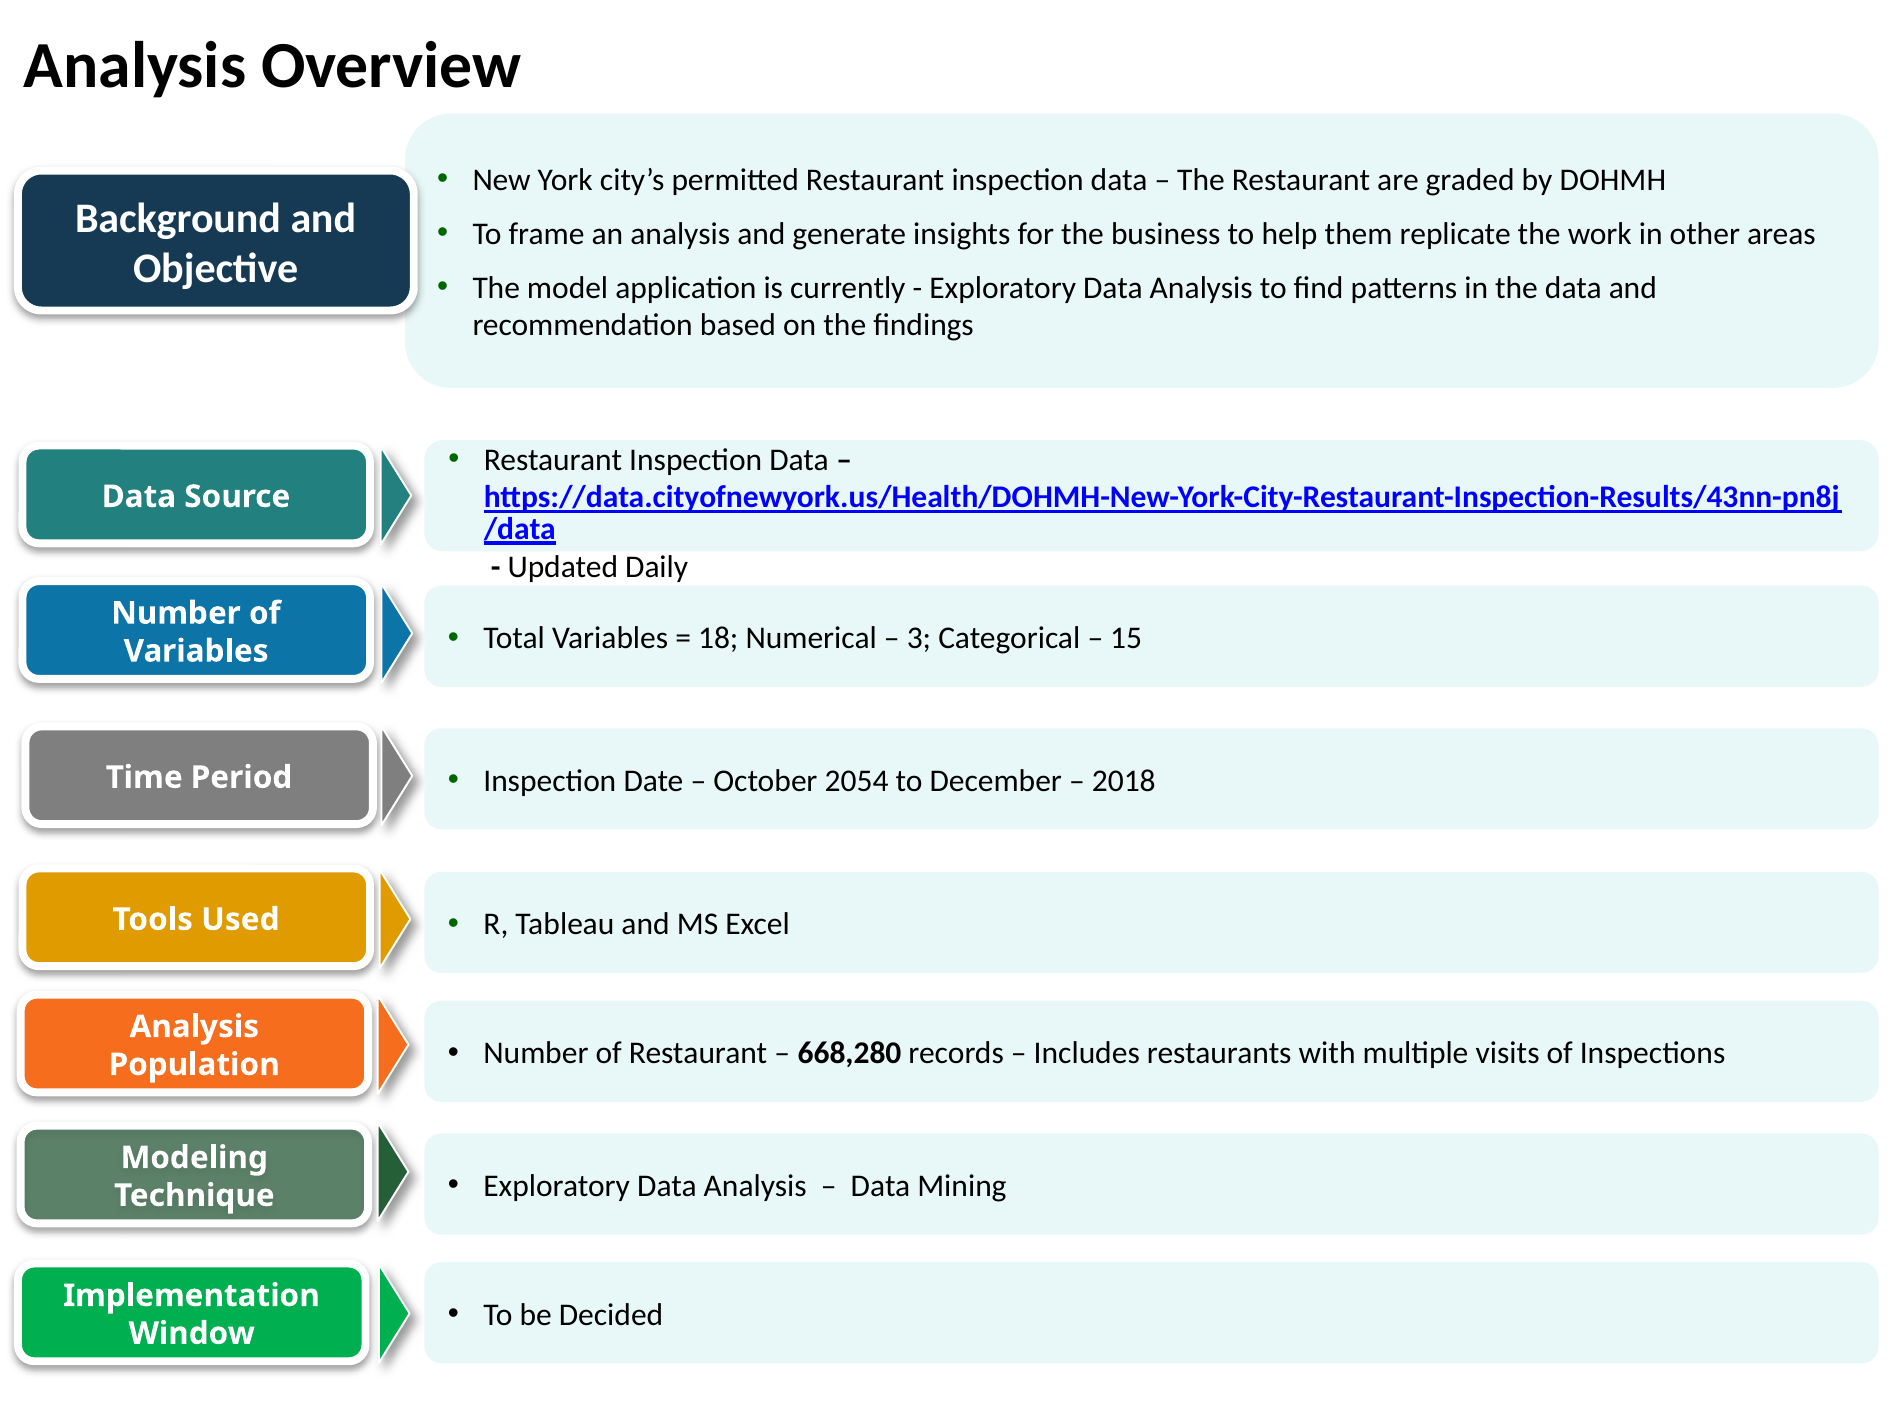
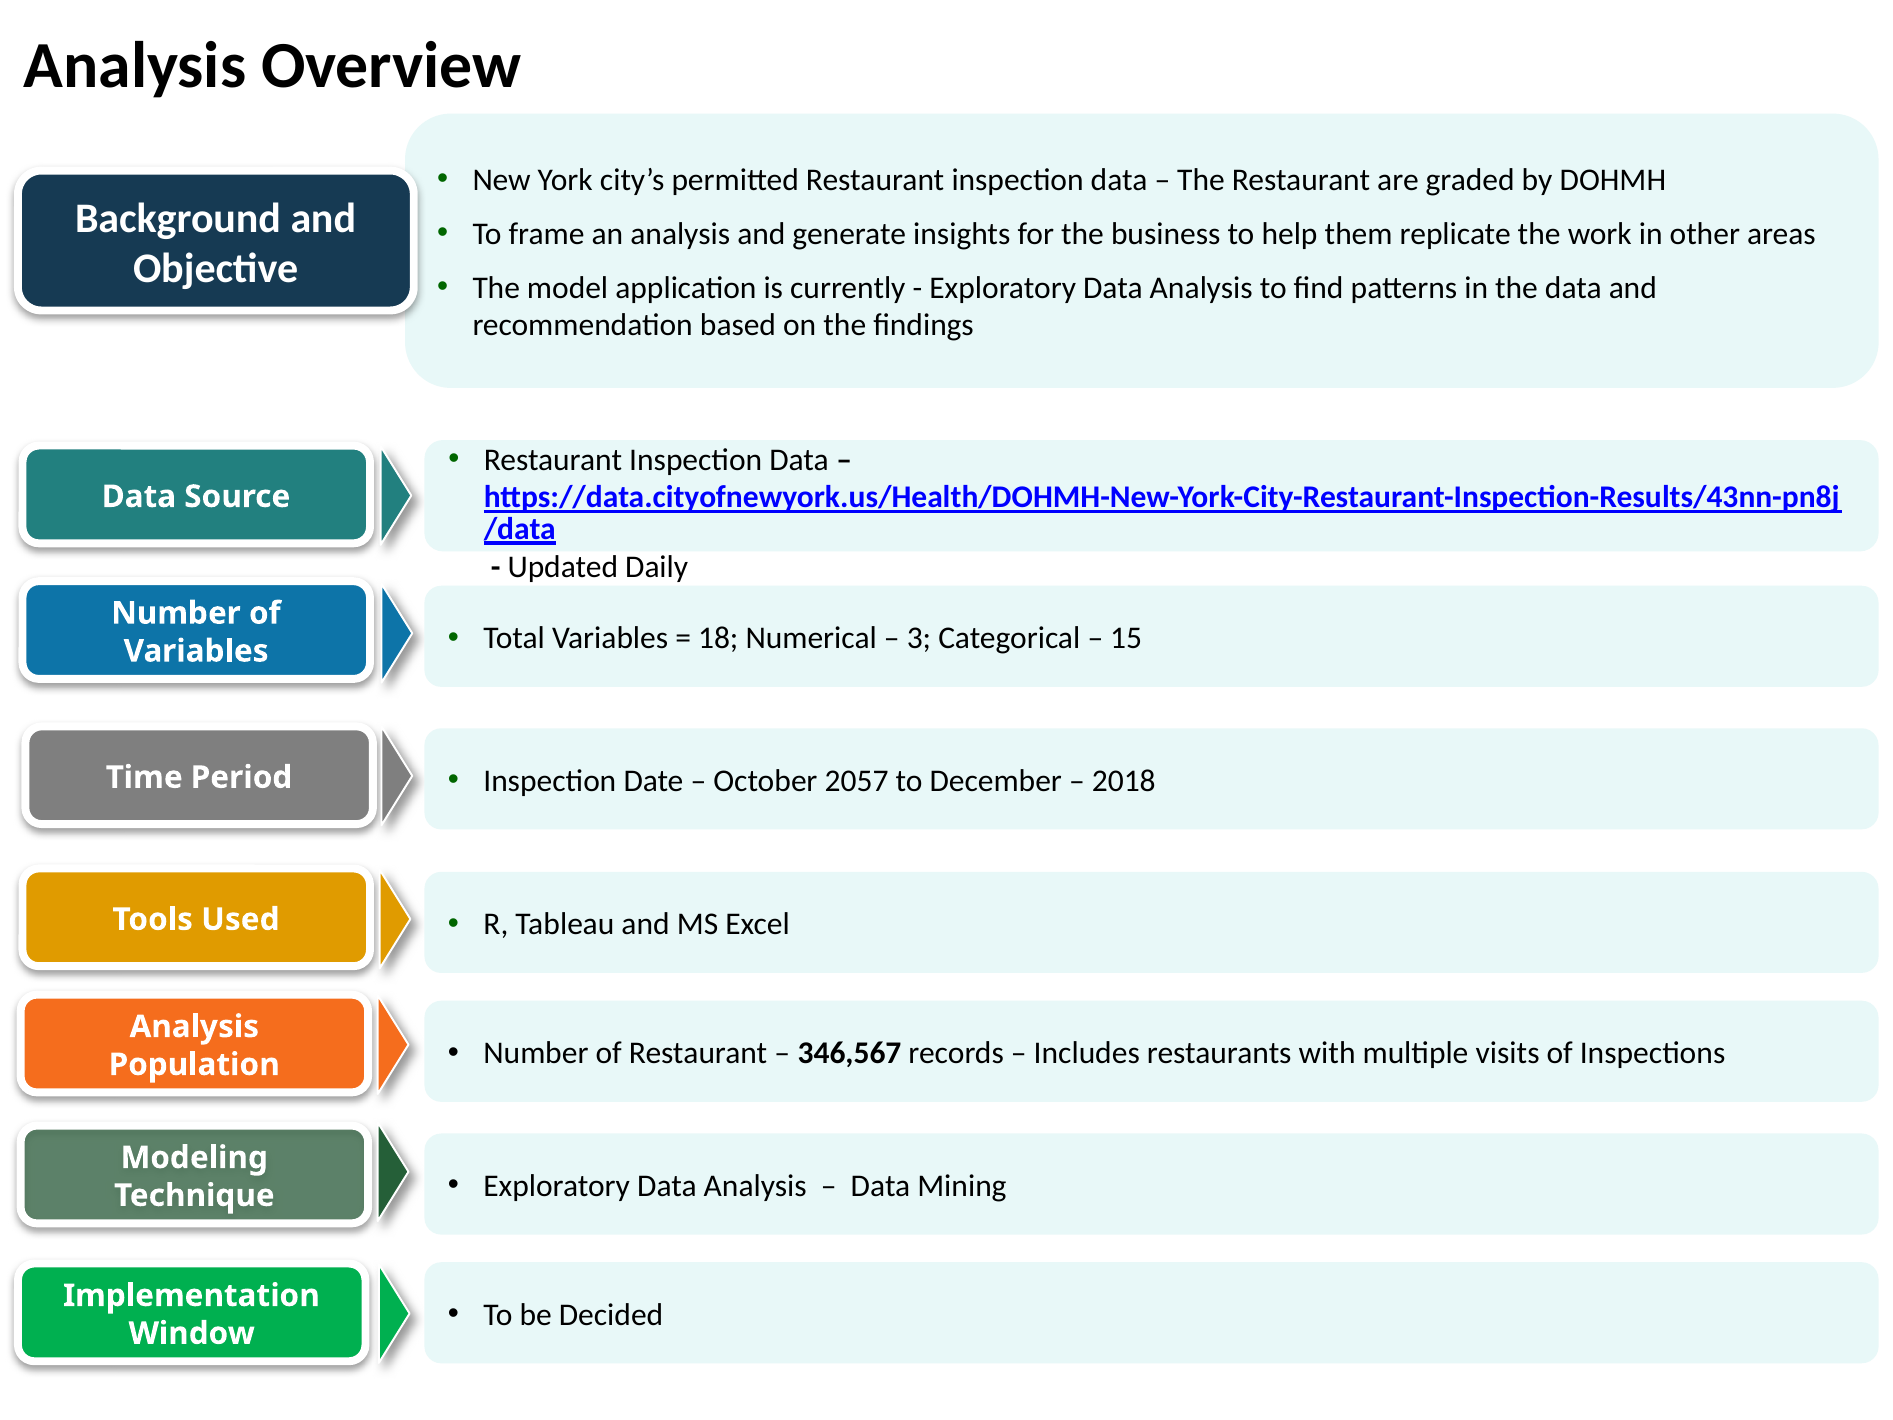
2054: 2054 -> 2057
668,280: 668,280 -> 346,567
